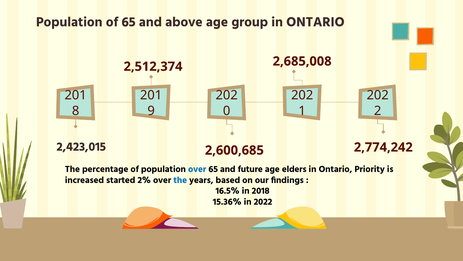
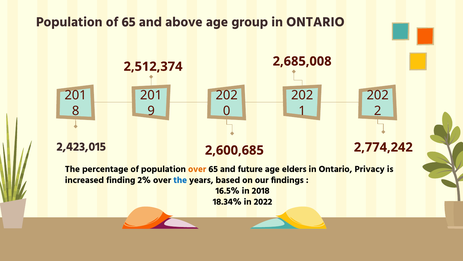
over at (197, 169) colour: blue -> orange
Priority: Priority -> Privacy
started: started -> finding
15.36%: 15.36% -> 18.34%
